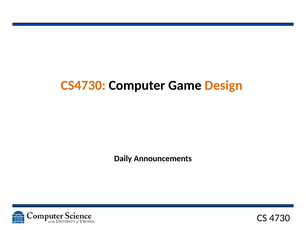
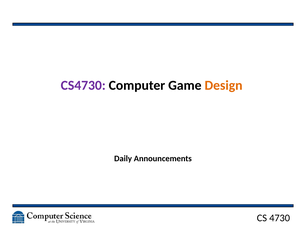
CS4730 colour: orange -> purple
